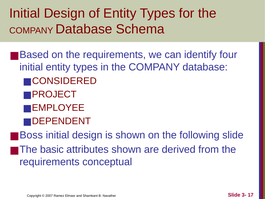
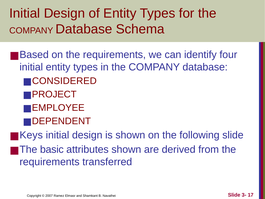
Boss: Boss -> Keys
conceptual: conceptual -> transferred
